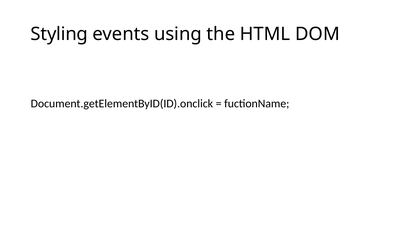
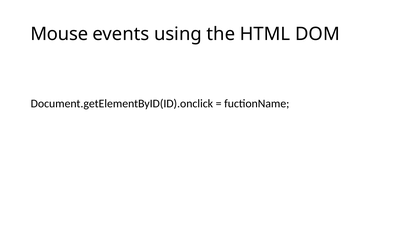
Styling: Styling -> Mouse
